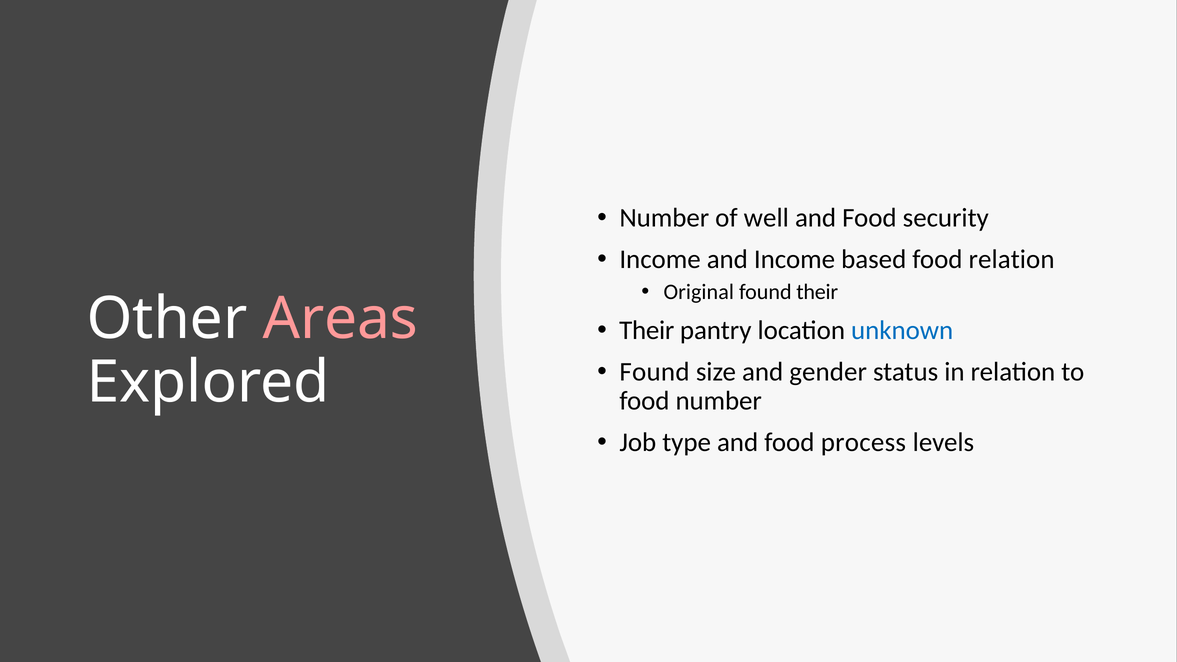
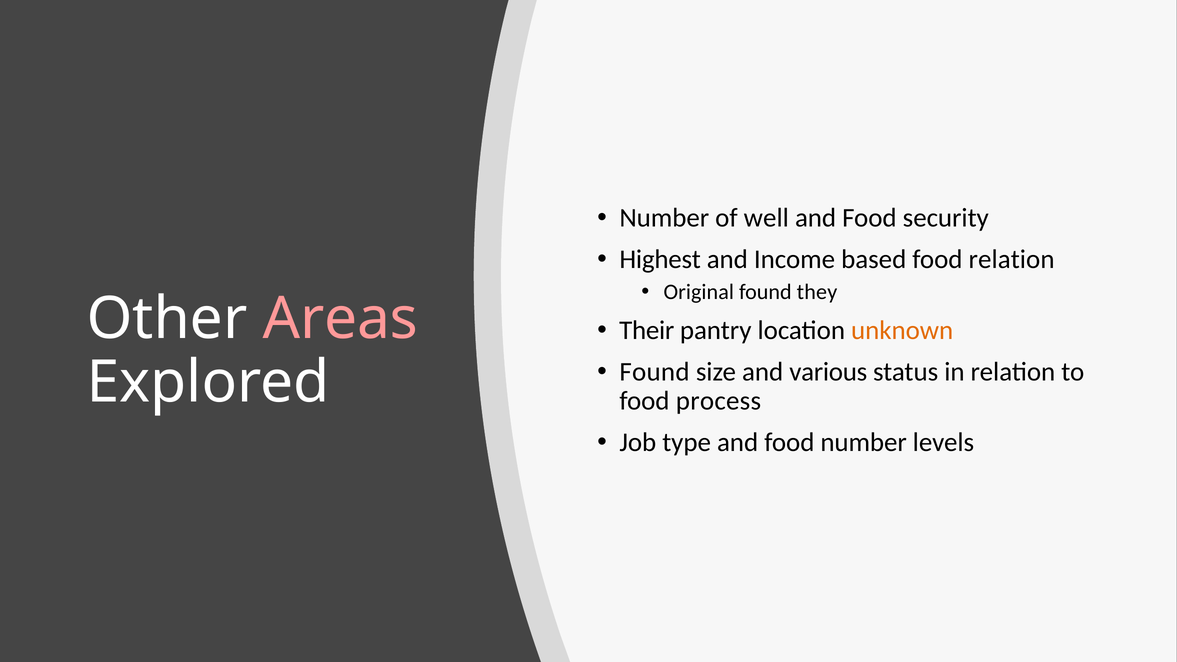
Income at (660, 259): Income -> Highest
found their: their -> they
unknown colour: blue -> orange
gender: gender -> various
food number: number -> process
food process: process -> number
